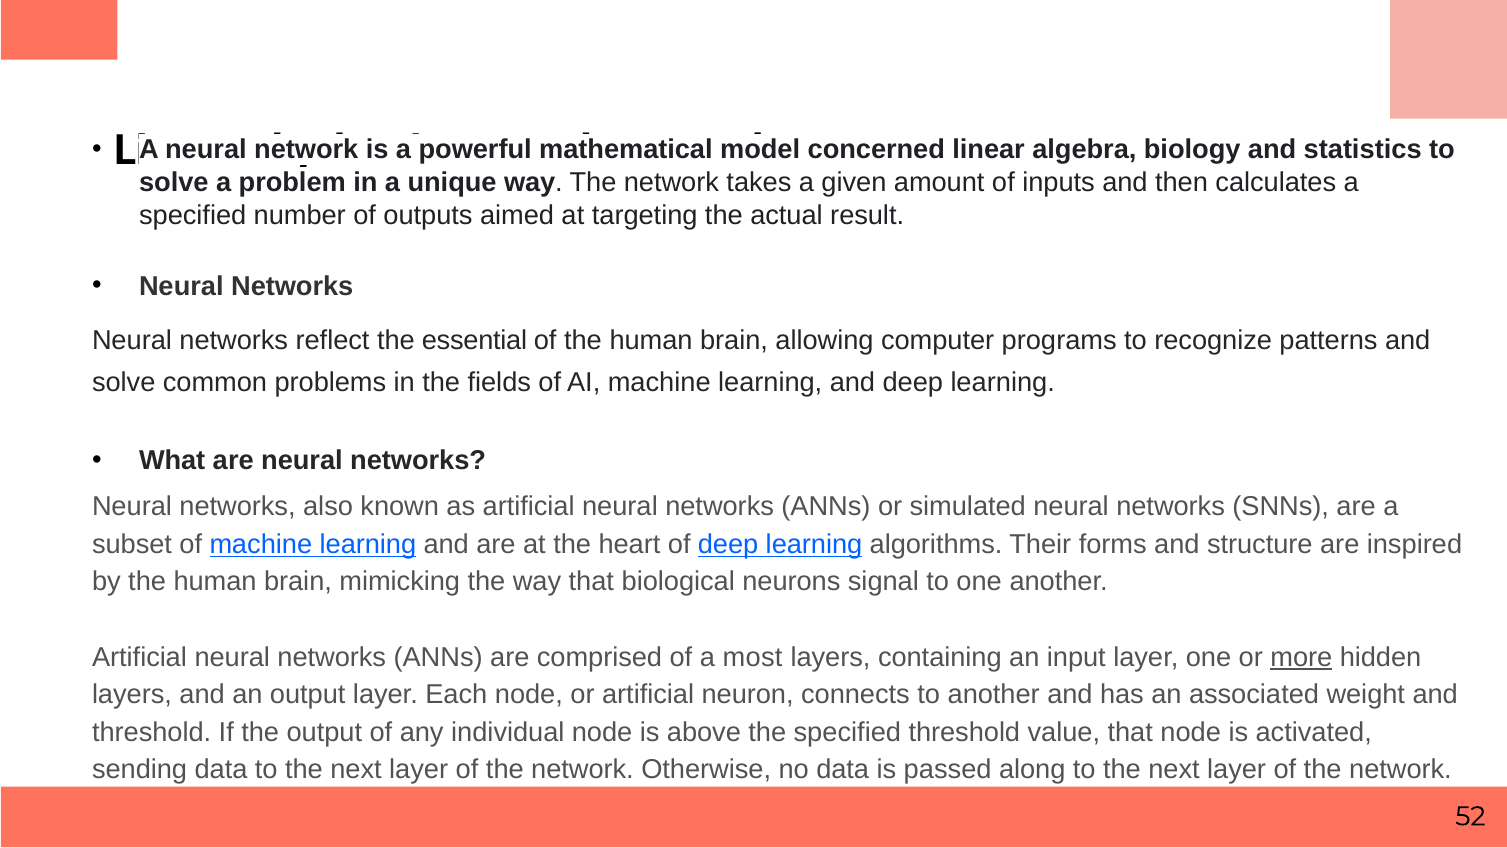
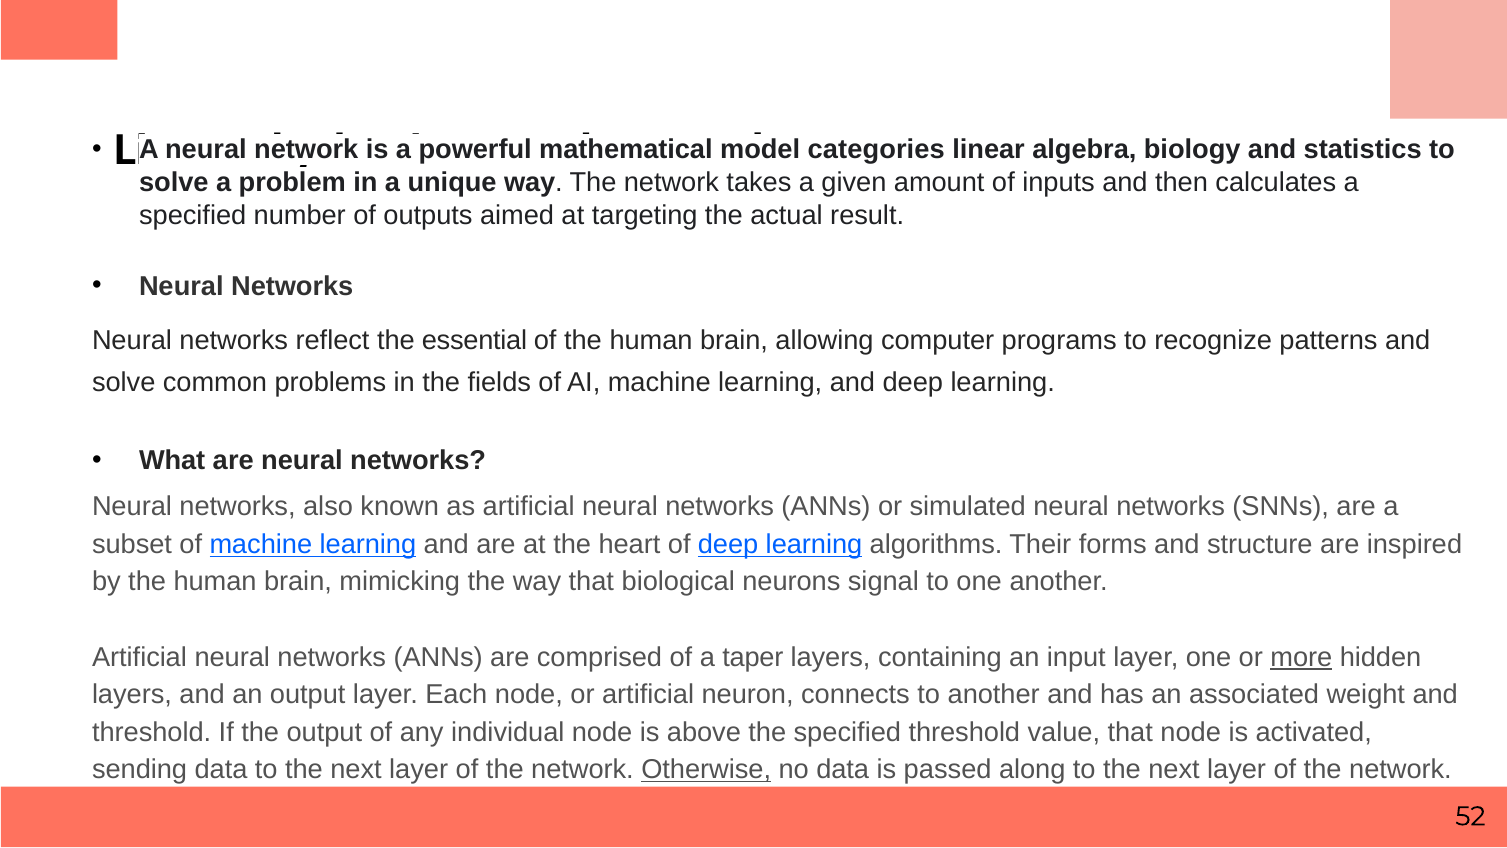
concerned: concerned -> categories
most: most -> taper
Otherwise underline: none -> present
